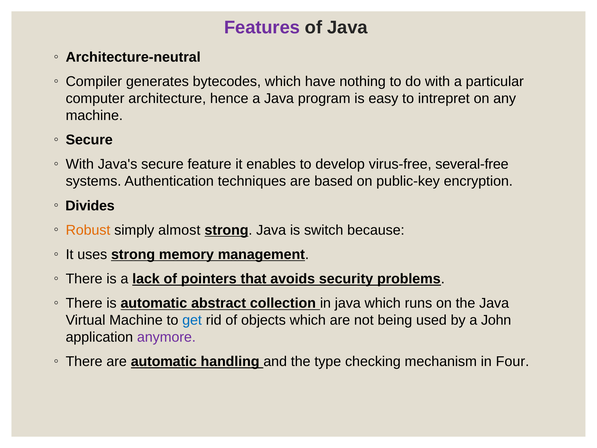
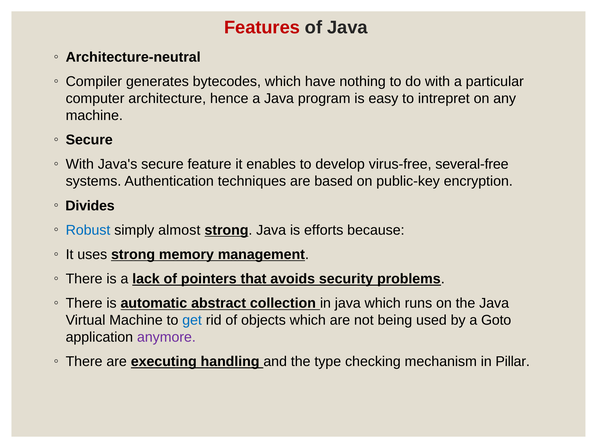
Features colour: purple -> red
Robust colour: orange -> blue
switch: switch -> efforts
John: John -> Goto
are automatic: automatic -> executing
Four: Four -> Pillar
